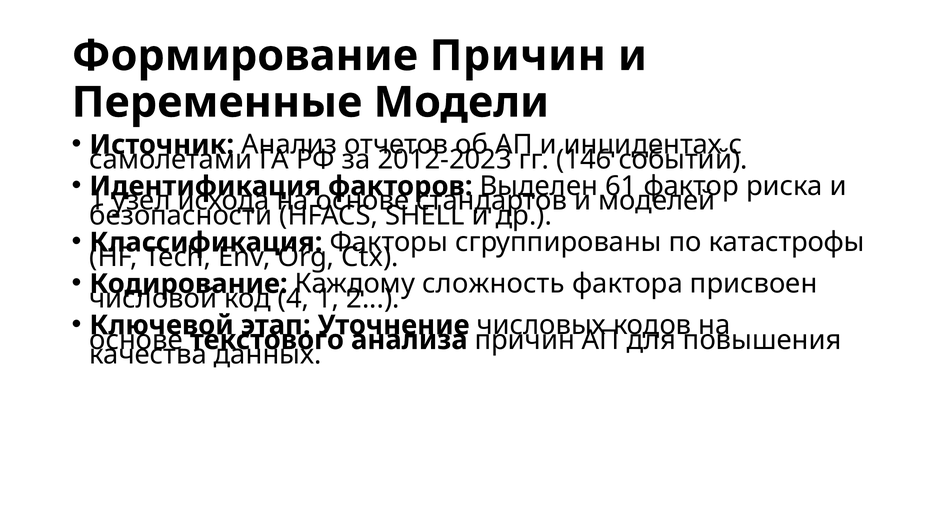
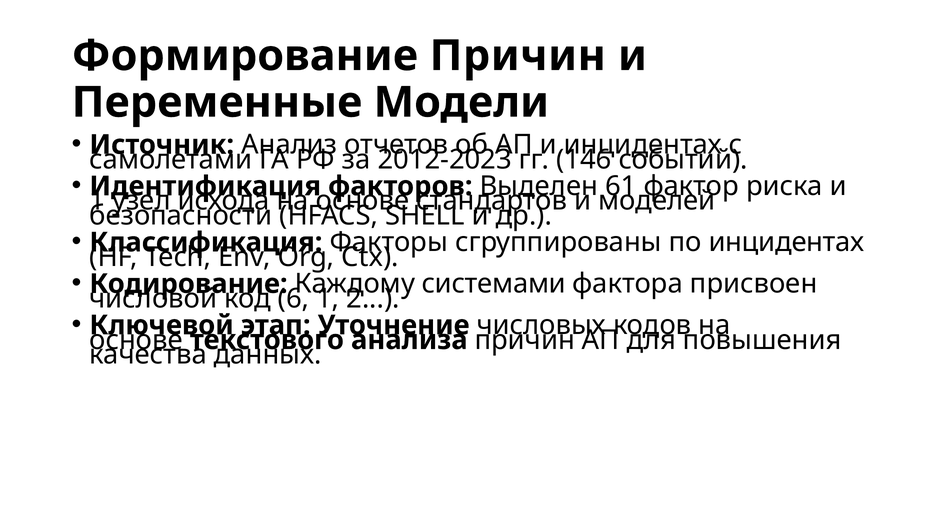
по катастрофы: катастрофы -> инцидентах
сложность: сложность -> системами
4: 4 -> 6
